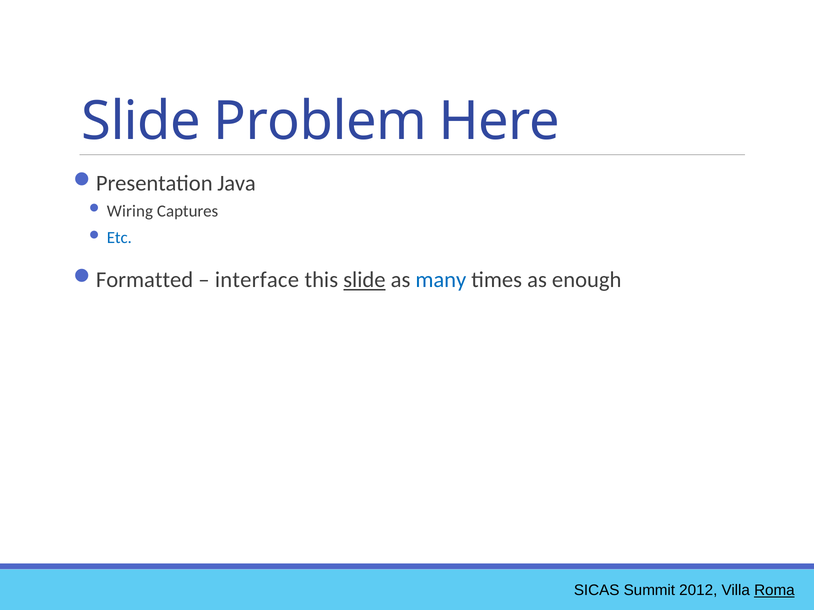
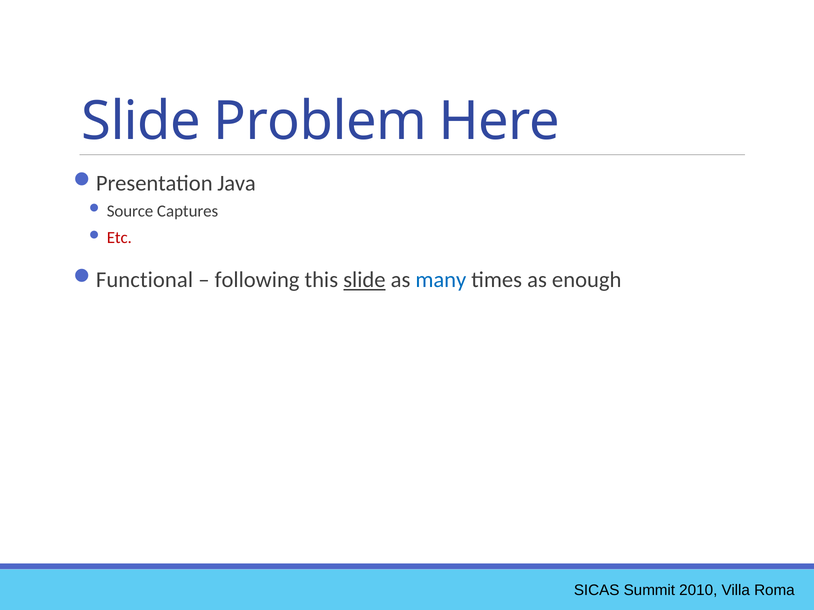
Wiring: Wiring -> Source
Etc colour: blue -> red
Formatted: Formatted -> Functional
interface: interface -> following
2012: 2012 -> 2010
Roma underline: present -> none
